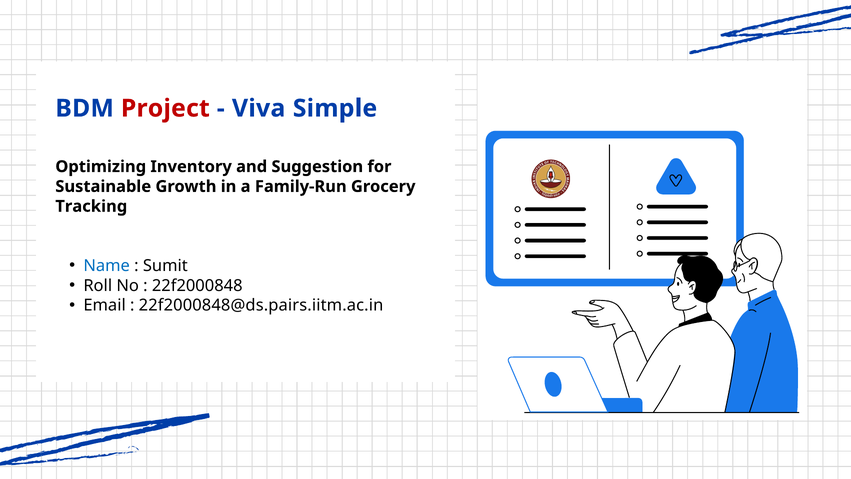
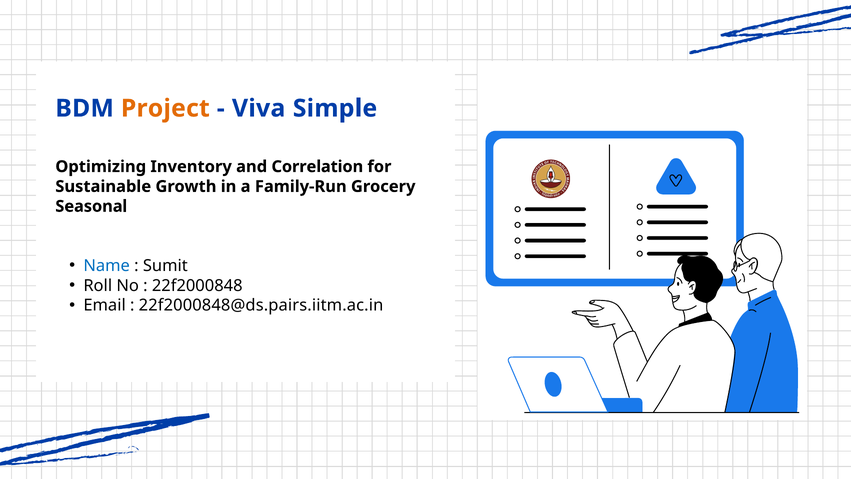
Project colour: red -> orange
Suggestion: Suggestion -> Correlation
Tracking: Tracking -> Seasonal
